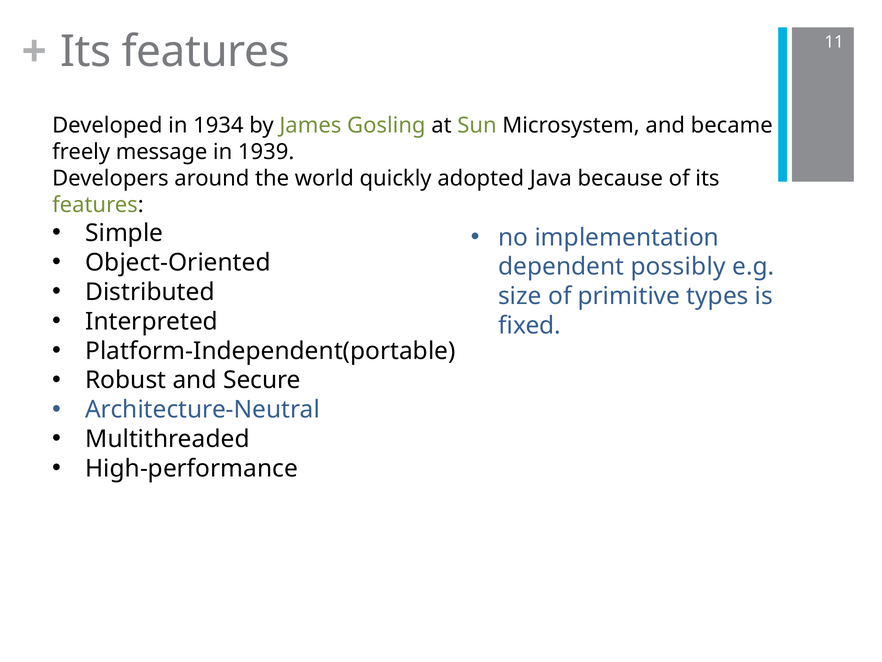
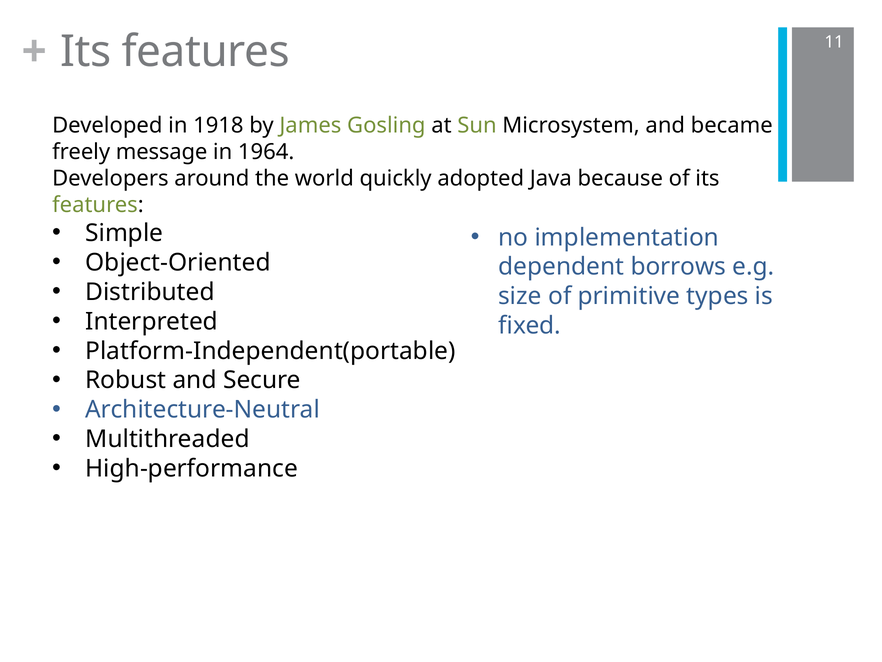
1934: 1934 -> 1918
1939: 1939 -> 1964
possibly: possibly -> borrows
